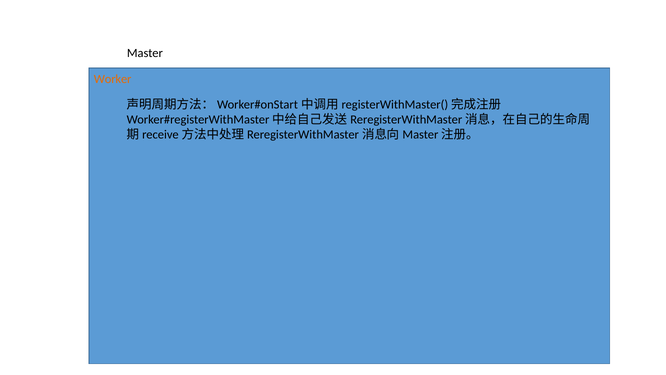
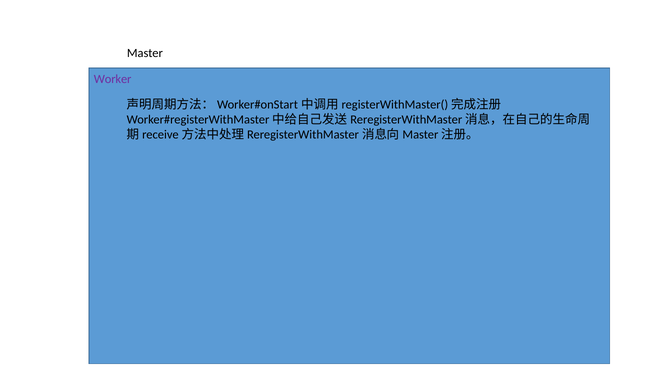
Worker colour: orange -> purple
